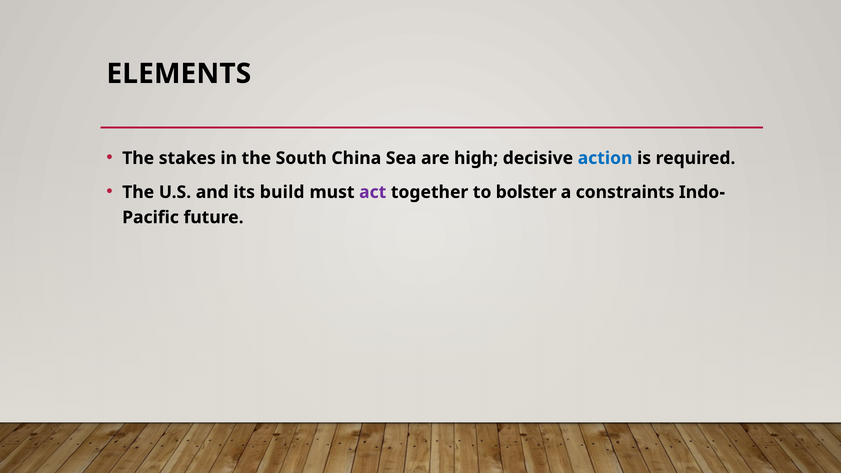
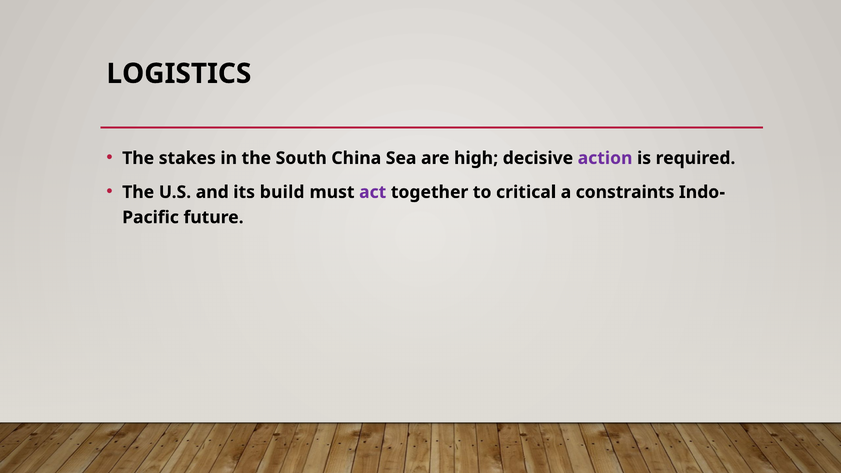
ELEMENTS: ELEMENTS -> LOGISTICS
action colour: blue -> purple
bolster: bolster -> critical
